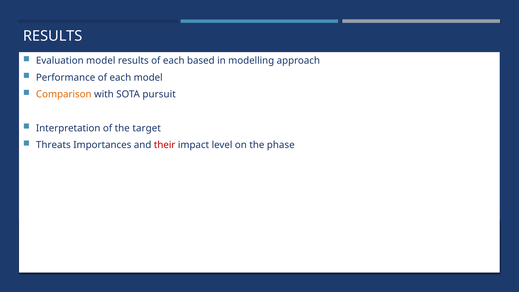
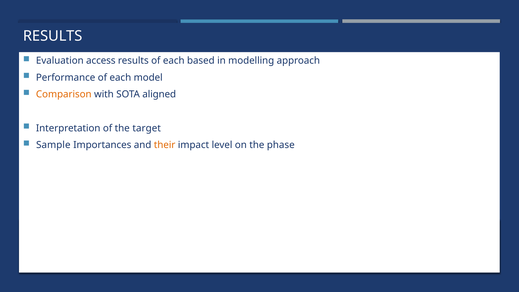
Evaluation model: model -> access
pursuit: pursuit -> aligned
Threats: Threats -> Sample
their colour: red -> orange
